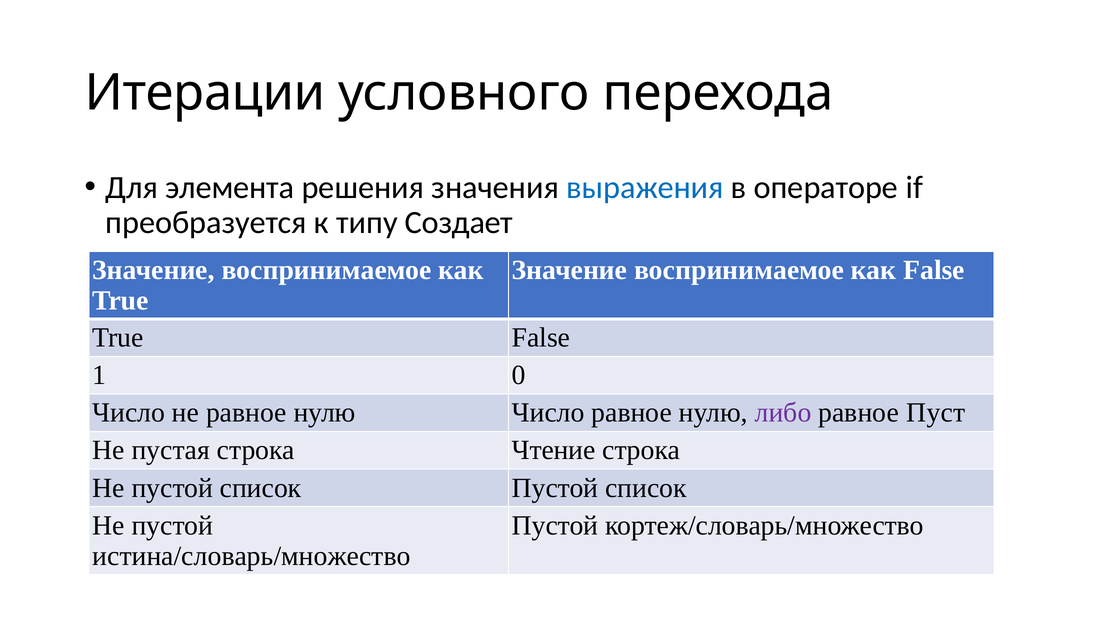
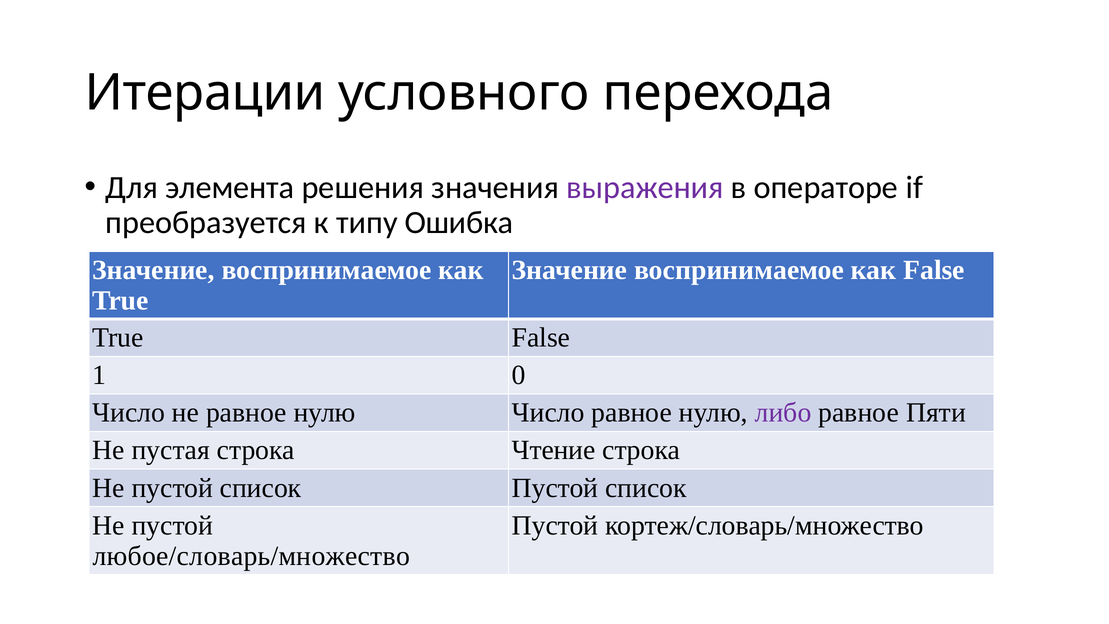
выражения colour: blue -> purple
Создает: Создает -> Ошибка
Пуст: Пуст -> Пяти
истина/словарь/множество: истина/словарь/множество -> любое/словарь/множество
